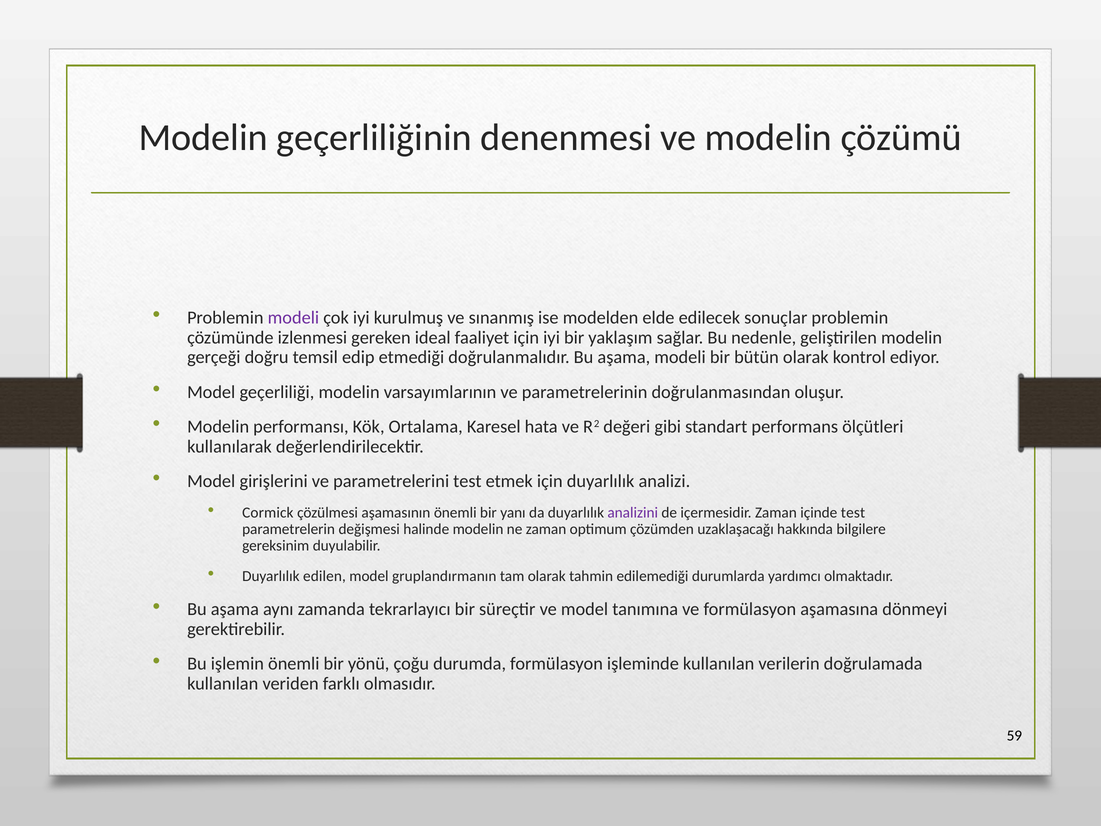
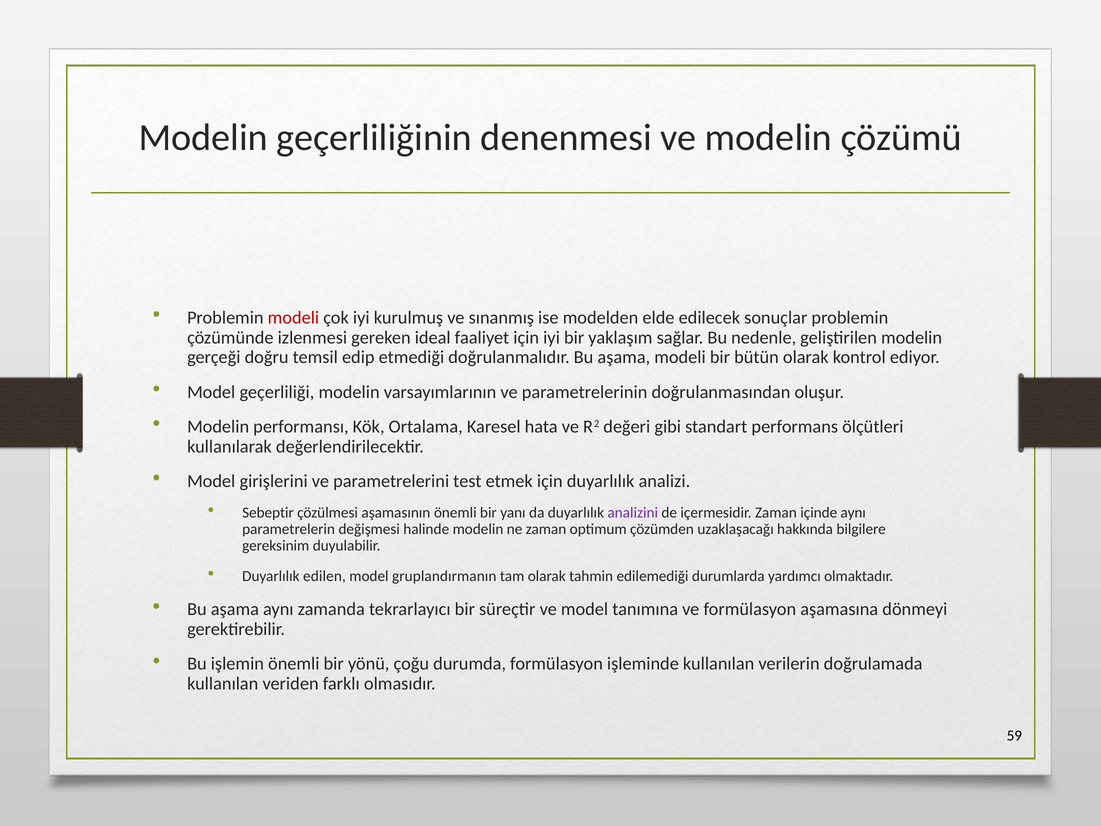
modeli at (293, 318) colour: purple -> red
Cormick: Cormick -> Sebeptir
içinde test: test -> aynı
